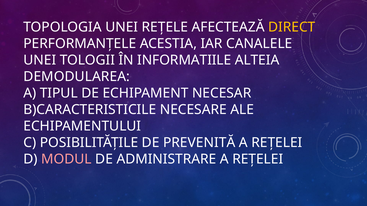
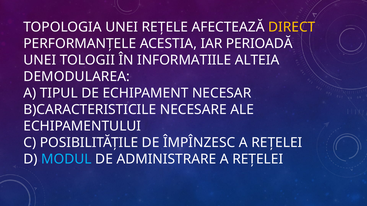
CANALELE: CANALELE -> PERIOADĂ
PREVENITĂ: PREVENITĂ -> ÎMPÎNZESC
MODUL colour: pink -> light blue
